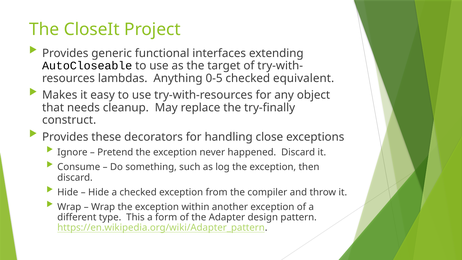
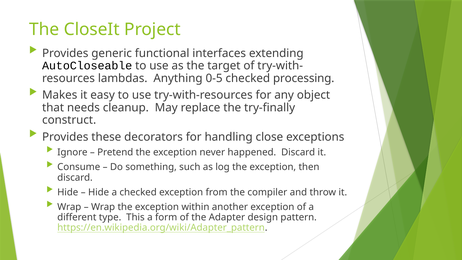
equivalent: equivalent -> processing
